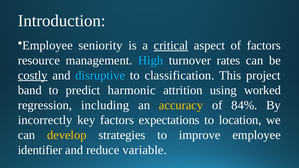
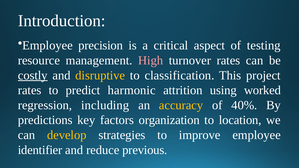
seniority: seniority -> precision
critical underline: present -> none
of factors: factors -> testing
High colour: light blue -> pink
disruptive colour: light blue -> yellow
band at (30, 90): band -> rates
84%: 84% -> 40%
incorrectly: incorrectly -> predictions
expectations: expectations -> organization
variable: variable -> previous
